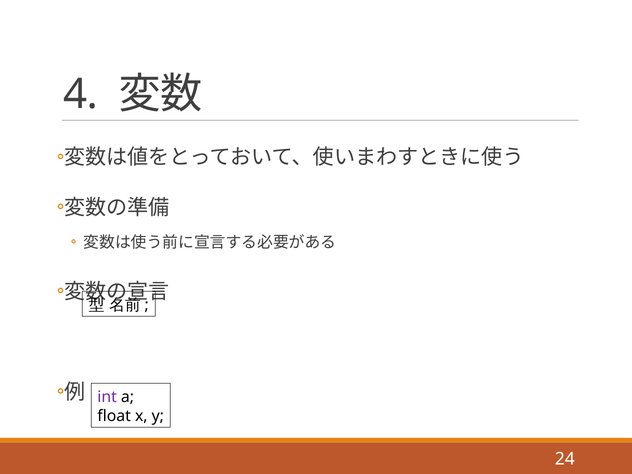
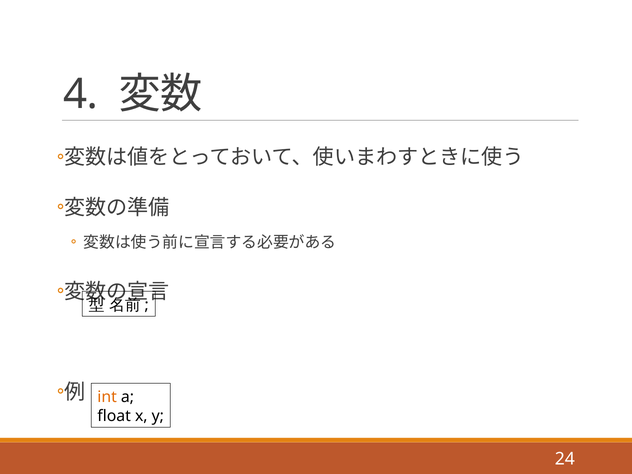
int colour: purple -> orange
